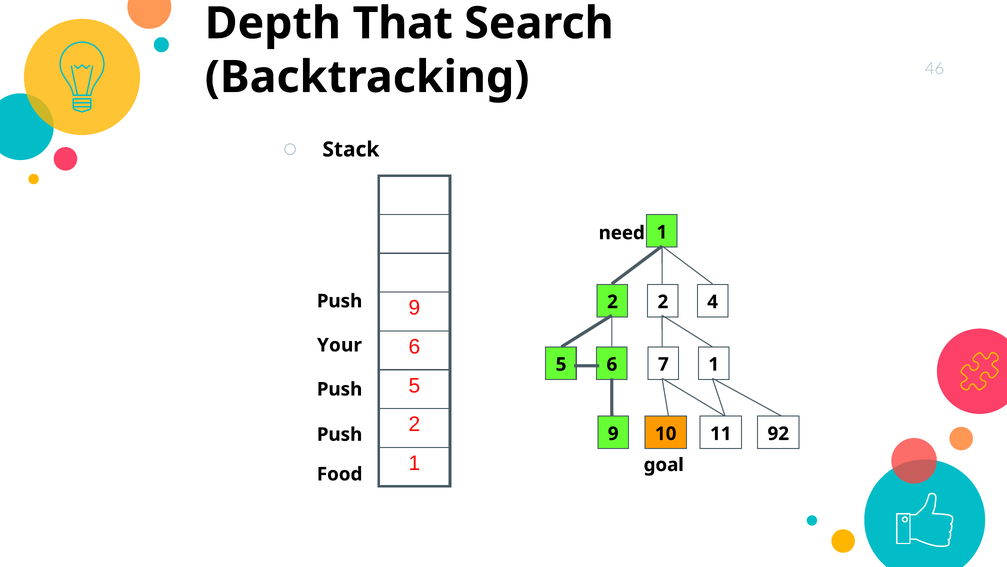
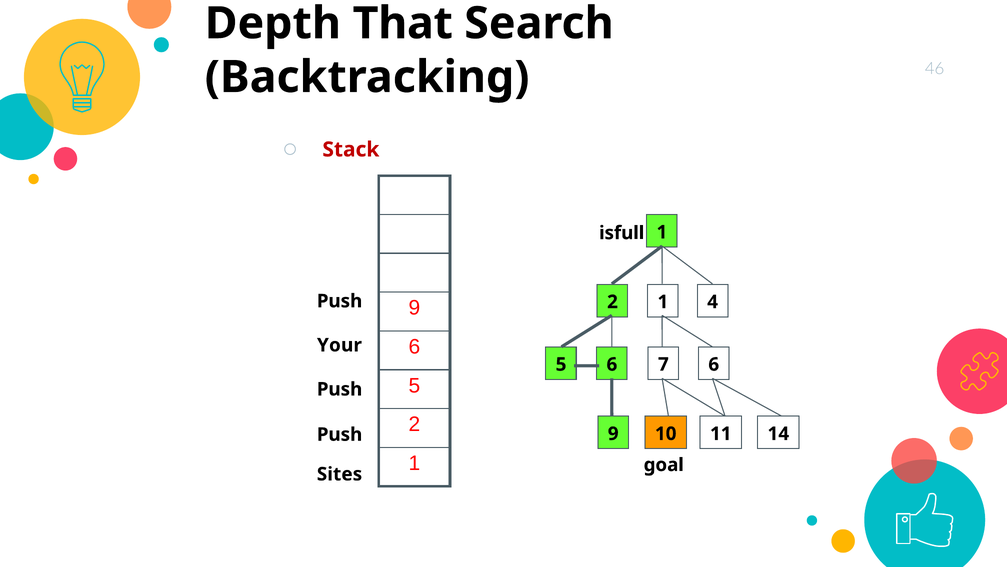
Stack colour: black -> red
need: need -> isfull
2 at (663, 302): 2 -> 1
6 1: 1 -> 6
92: 92 -> 14
Food: Food -> Sites
